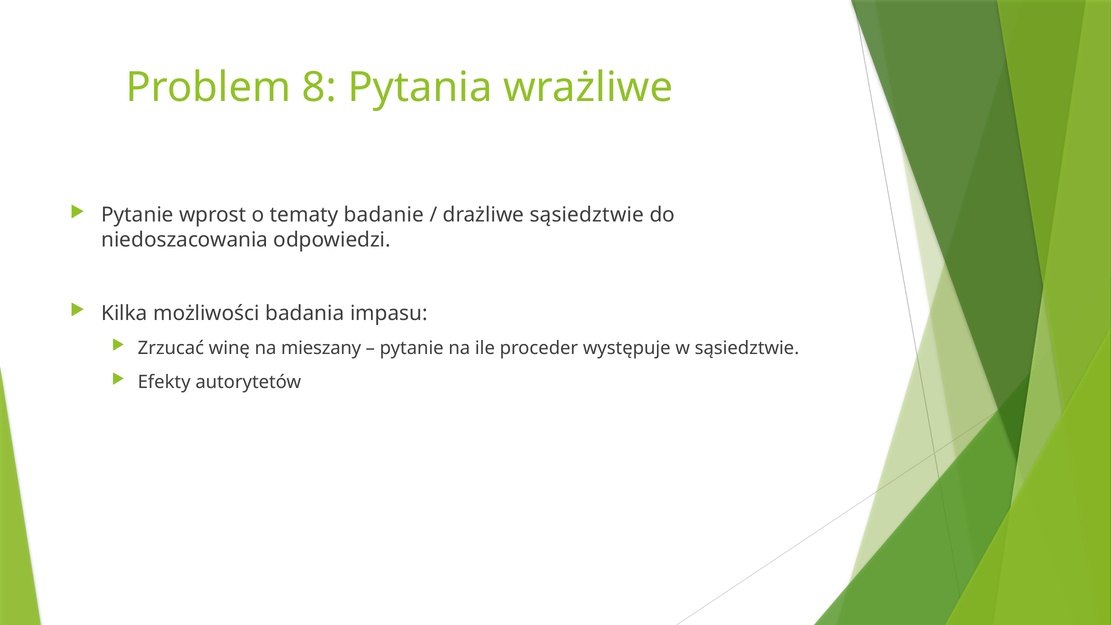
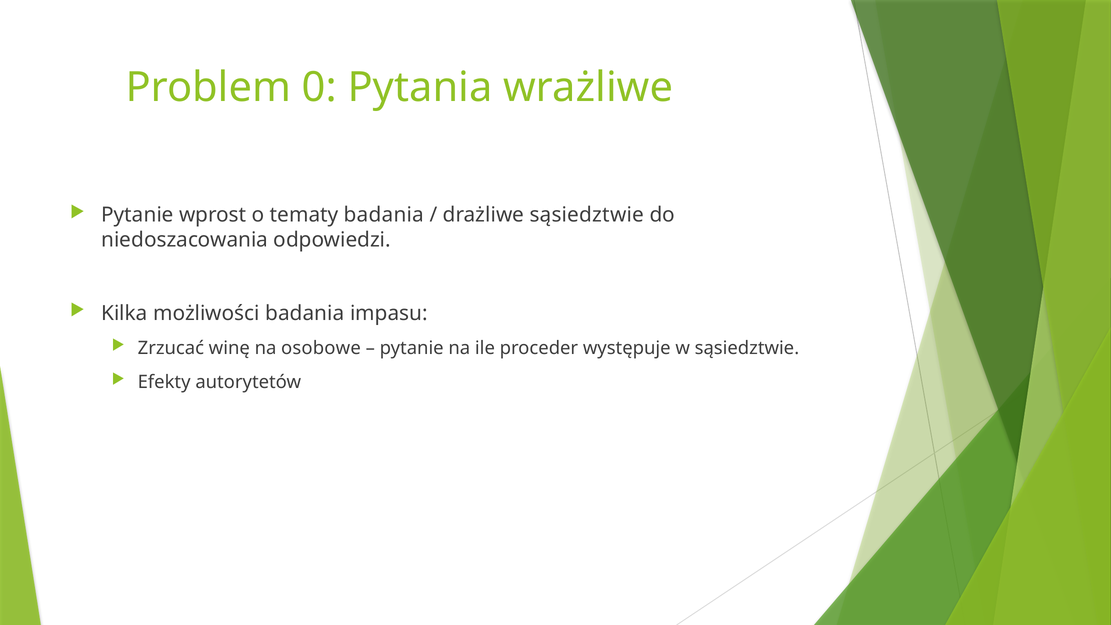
8: 8 -> 0
tematy badanie: badanie -> badania
mieszany: mieszany -> osobowe
